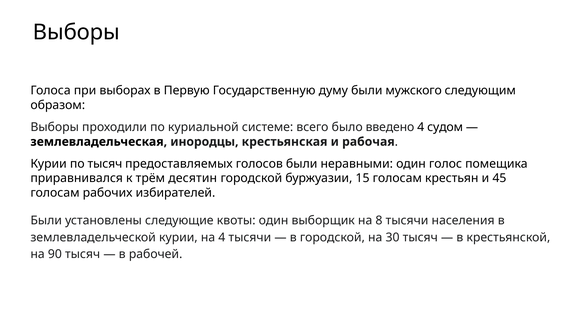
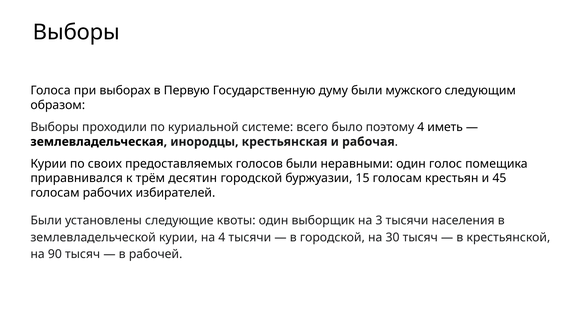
введено: введено -> поэтому
судом: судом -> иметь
по тысяч: тысяч -> своих
8: 8 -> 3
